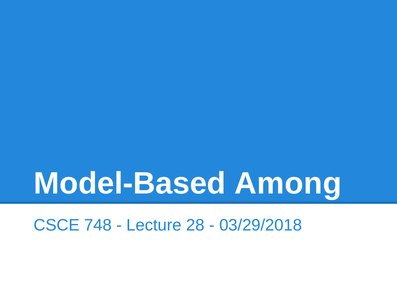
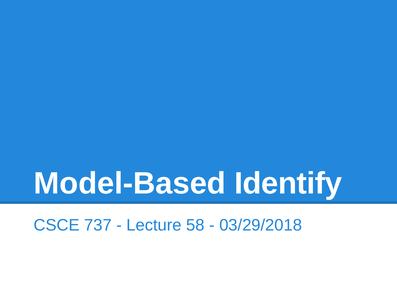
Among: Among -> Identify
748: 748 -> 737
28: 28 -> 58
